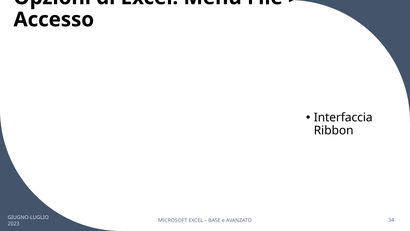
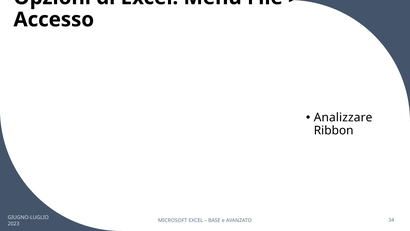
Interfaccia: Interfaccia -> Analizzare
